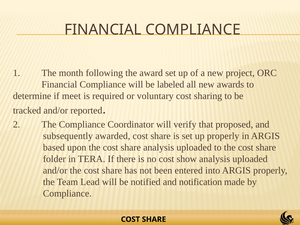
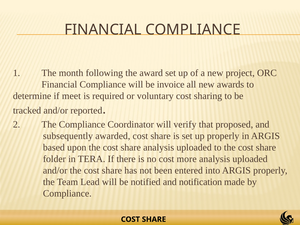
labeled: labeled -> invoice
show: show -> more
